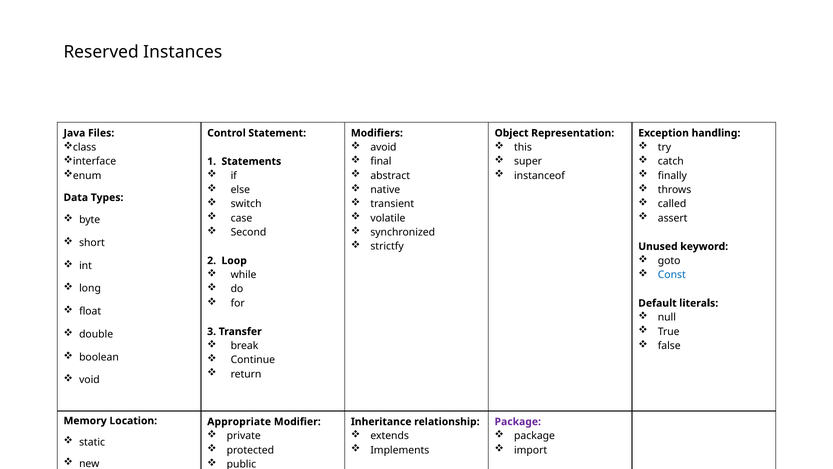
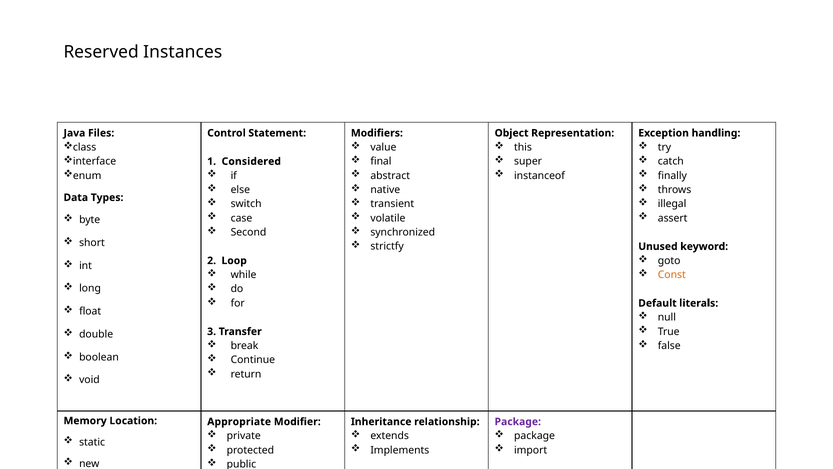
avoid: avoid -> value
Statements: Statements -> Considered
called: called -> illegal
Const colour: blue -> orange
